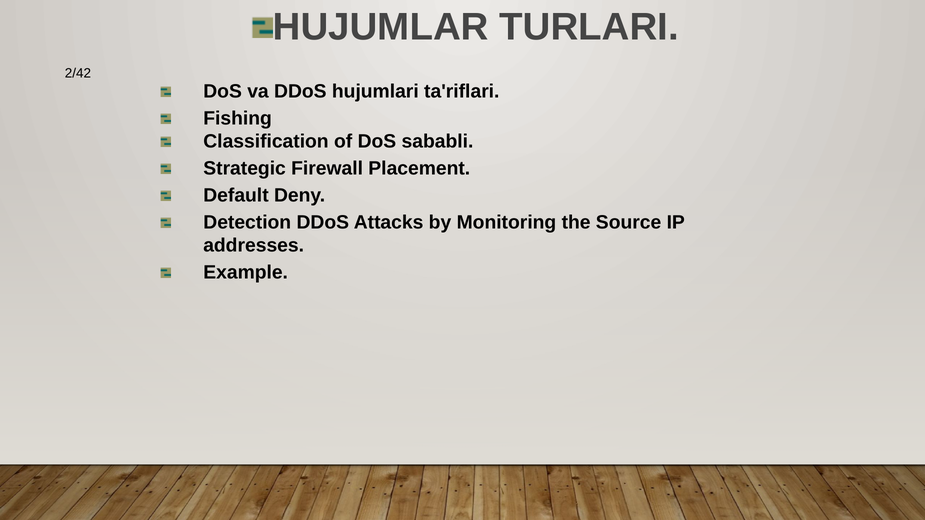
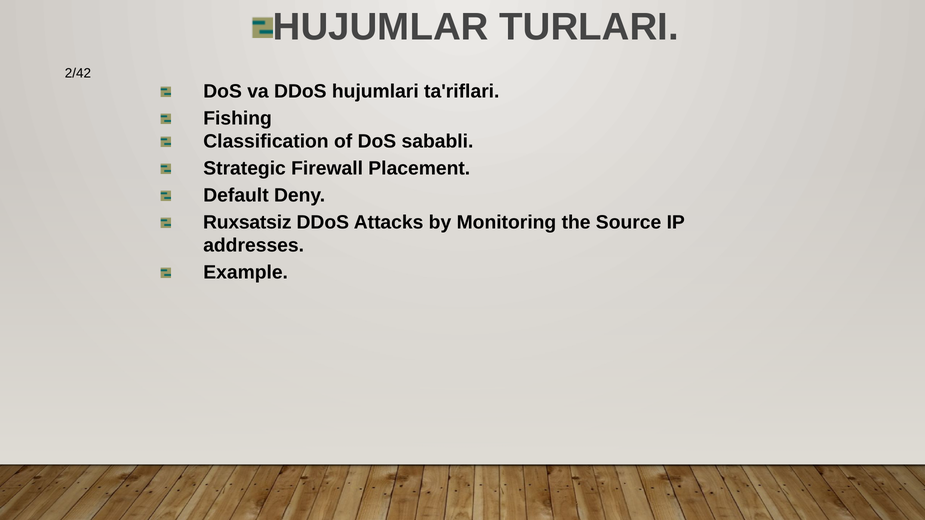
Detection: Detection -> Ruxsatsiz
